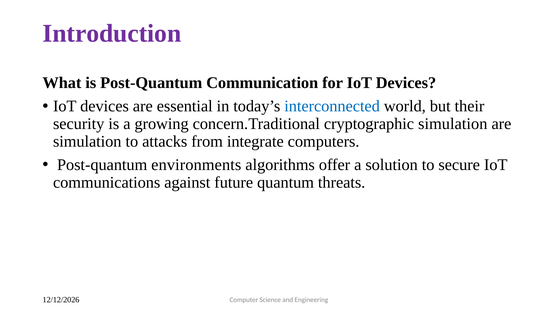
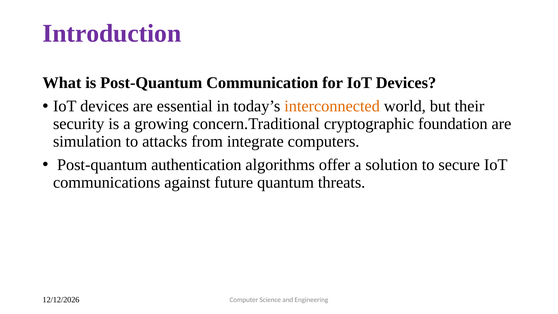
interconnected colour: blue -> orange
cryptographic simulation: simulation -> foundation
environments: environments -> authentication
